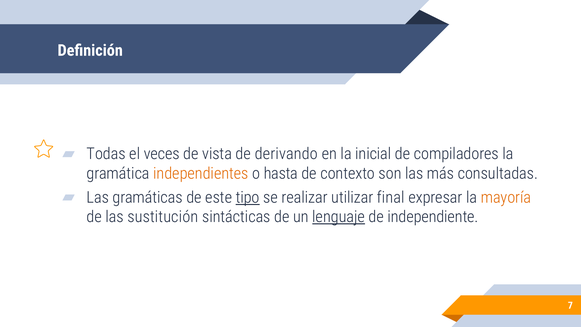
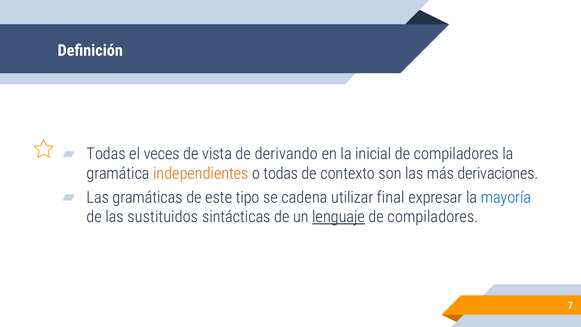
o hasta: hasta -> todas
consultadas: consultadas -> derivaciones
tipo underline: present -> none
realizar: realizar -> cadena
mayoría colour: orange -> blue
sustitución: sustitución -> sustituidos
independiente at (433, 217): independiente -> compiladores
